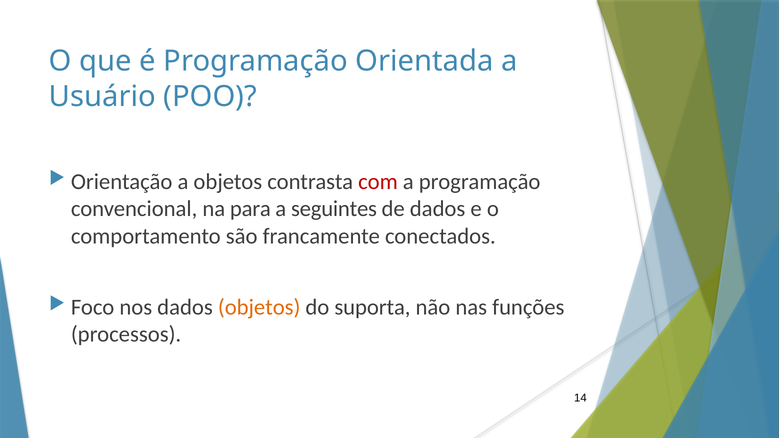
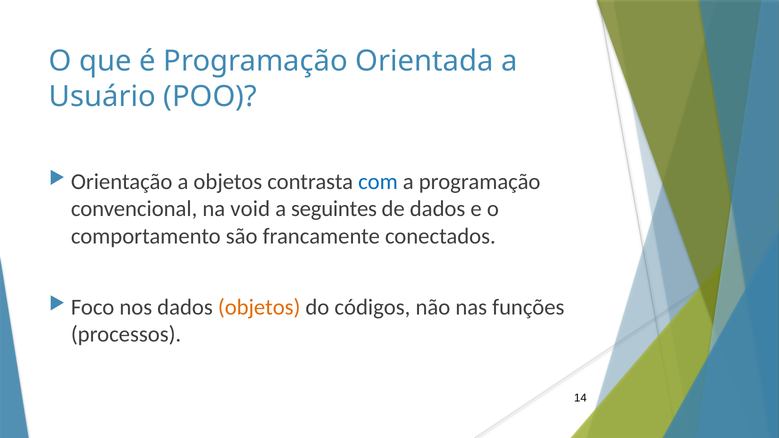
com colour: red -> blue
para: para -> void
suporta: suporta -> códigos
